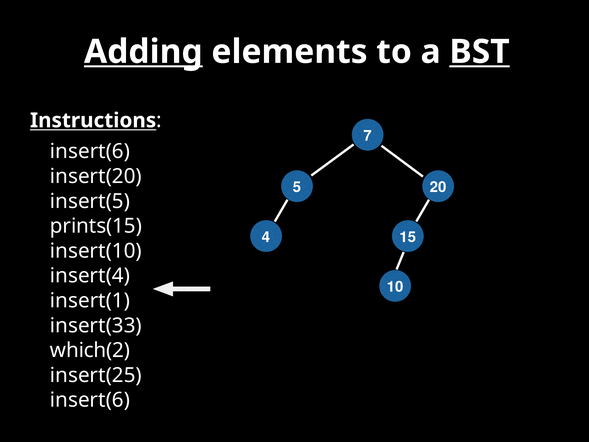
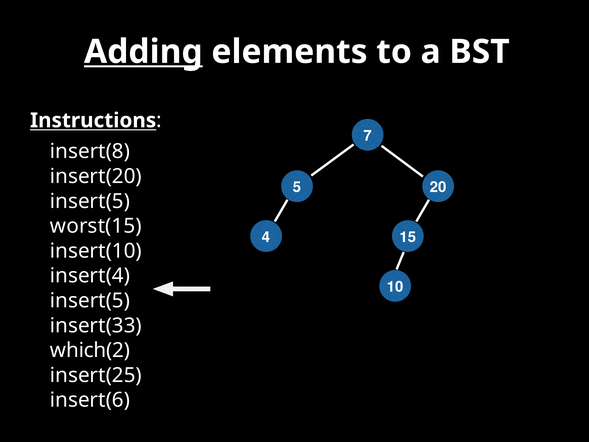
BST underline: present -> none
insert(6 at (90, 151): insert(6 -> insert(8
prints(15: prints(15 -> worst(15
insert(1 at (90, 300): insert(1 -> insert(5
